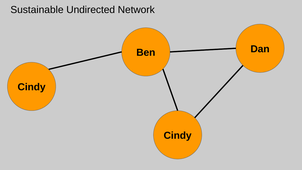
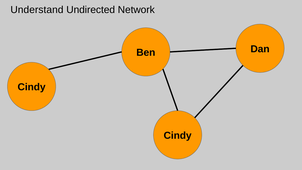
Sustainable: Sustainable -> Understand
